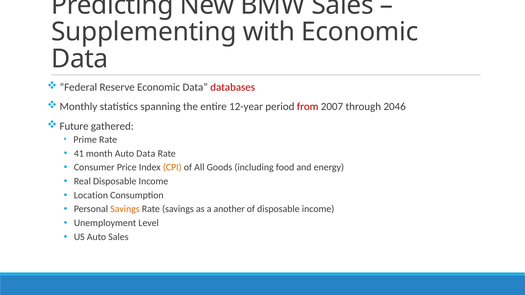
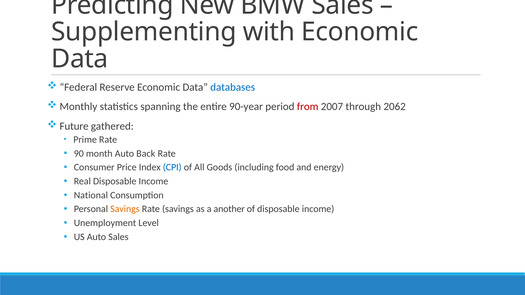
databases colour: red -> blue
12-year: 12-year -> 90-year
2046: 2046 -> 2062
41: 41 -> 90
Auto Data: Data -> Back
CPI colour: orange -> blue
Location: Location -> National
